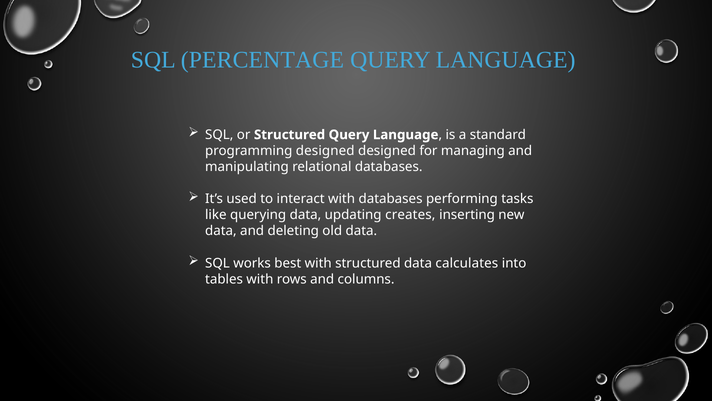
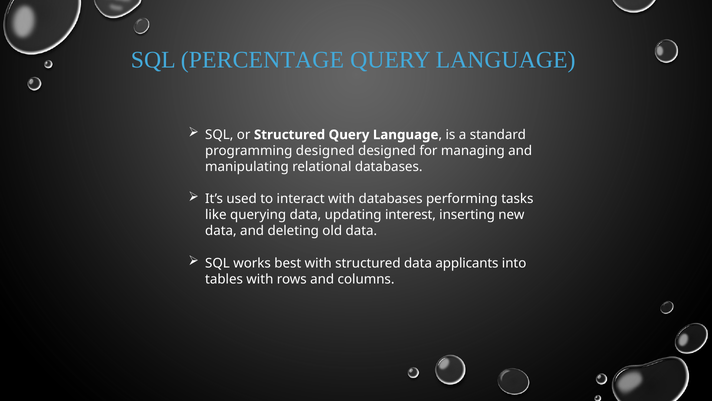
creates: creates -> interest
calculates: calculates -> applicants
